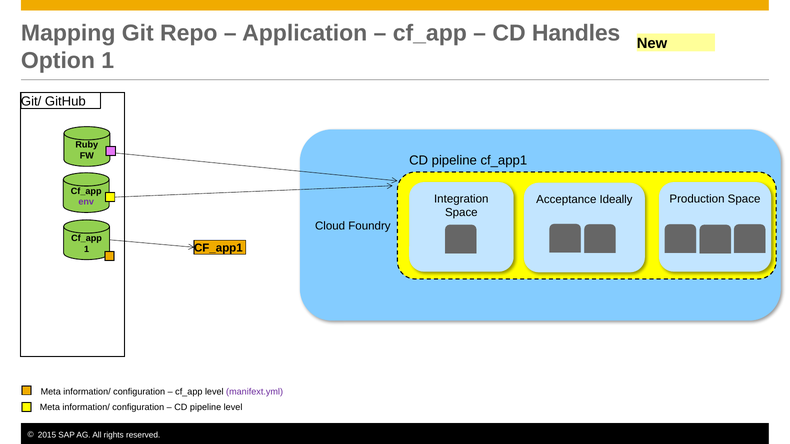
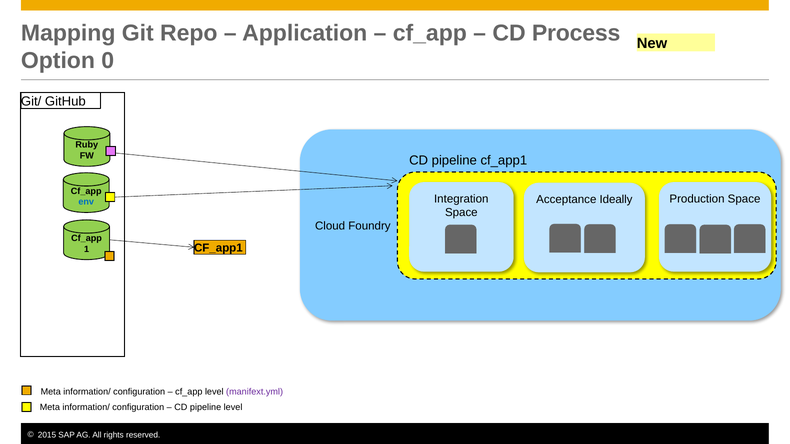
Handles: Handles -> Process
Option 1: 1 -> 0
env colour: purple -> blue
